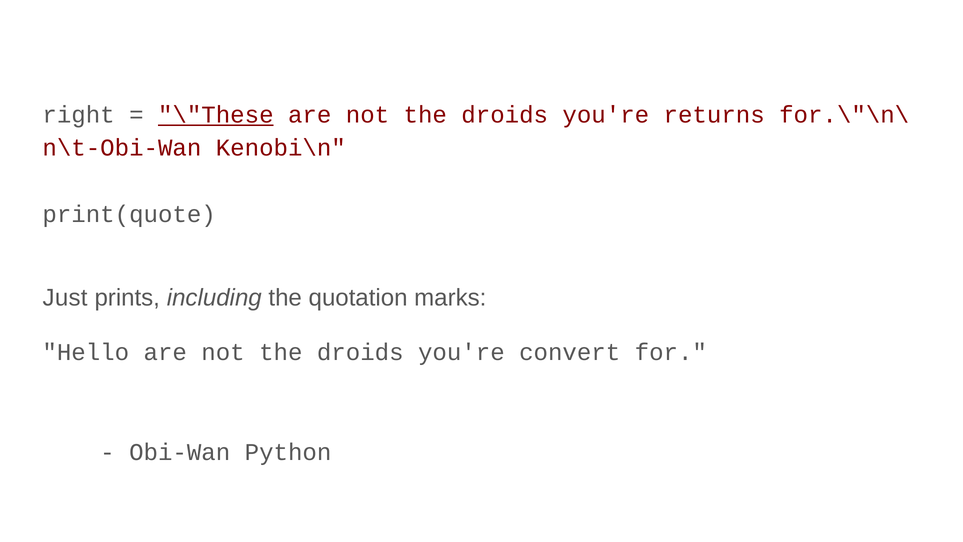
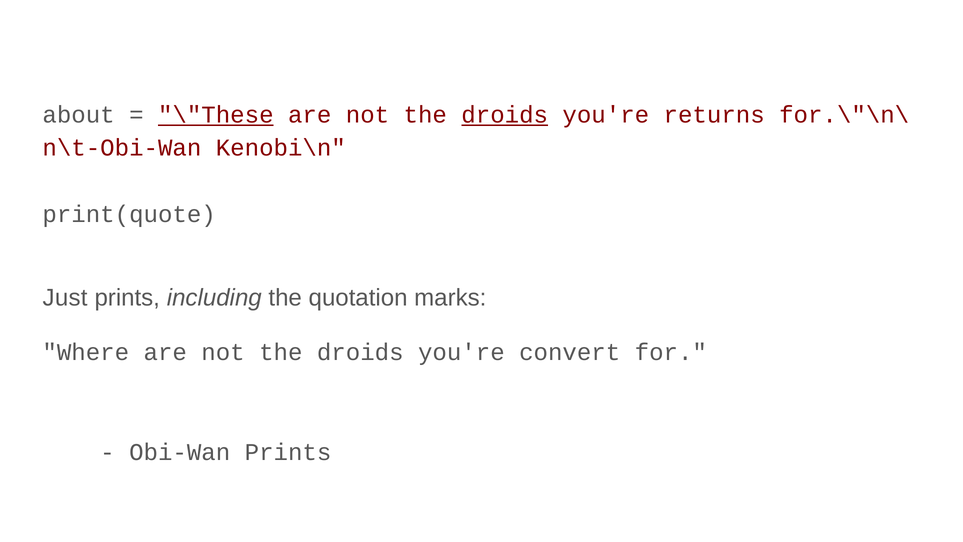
right: right -> about
droids at (505, 115) underline: none -> present
Hello: Hello -> Where
Obi-Wan Python: Python -> Prints
